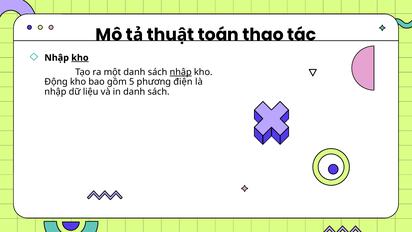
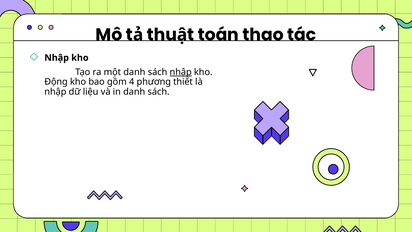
kho at (80, 58) underline: present -> none
5: 5 -> 4
điện: điện -> thiết
